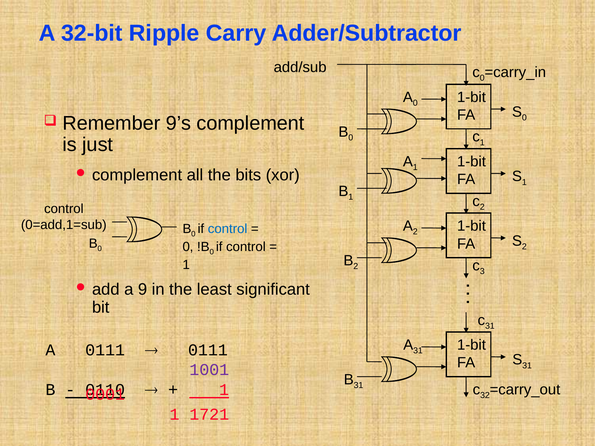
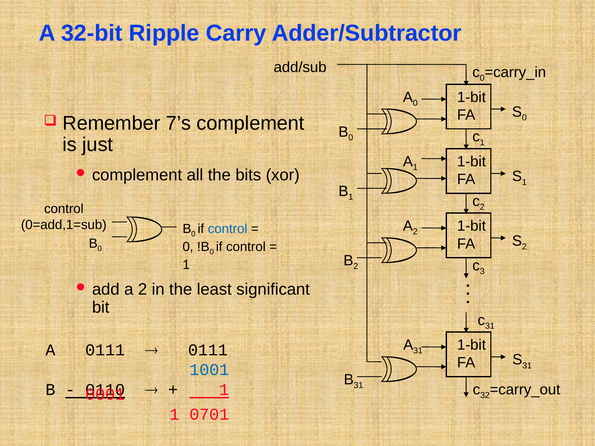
9’s: 9’s -> 7’s
add a 9: 9 -> 2
1001 colour: purple -> blue
1721: 1721 -> 0701
